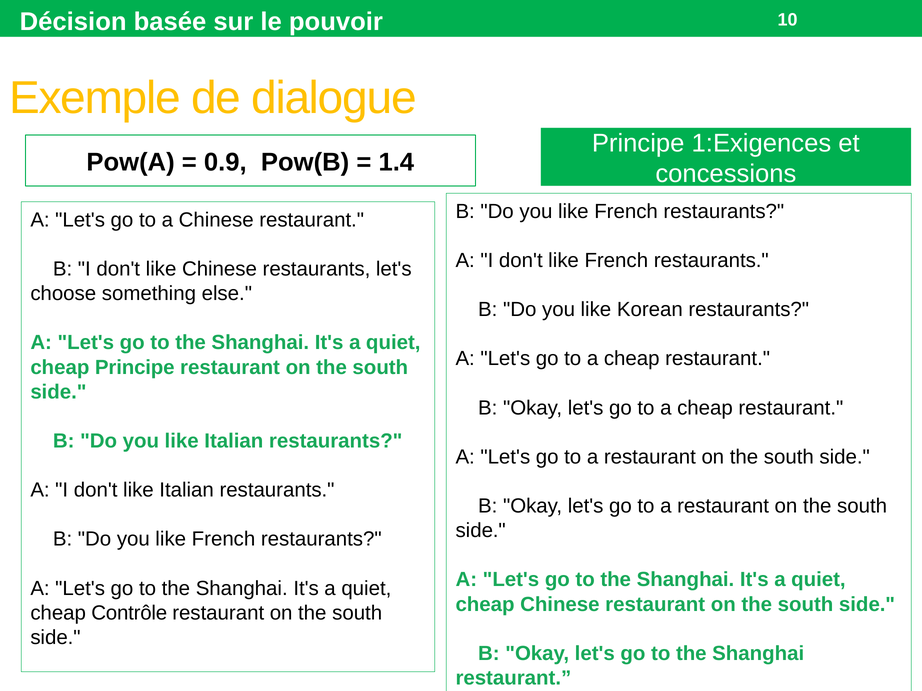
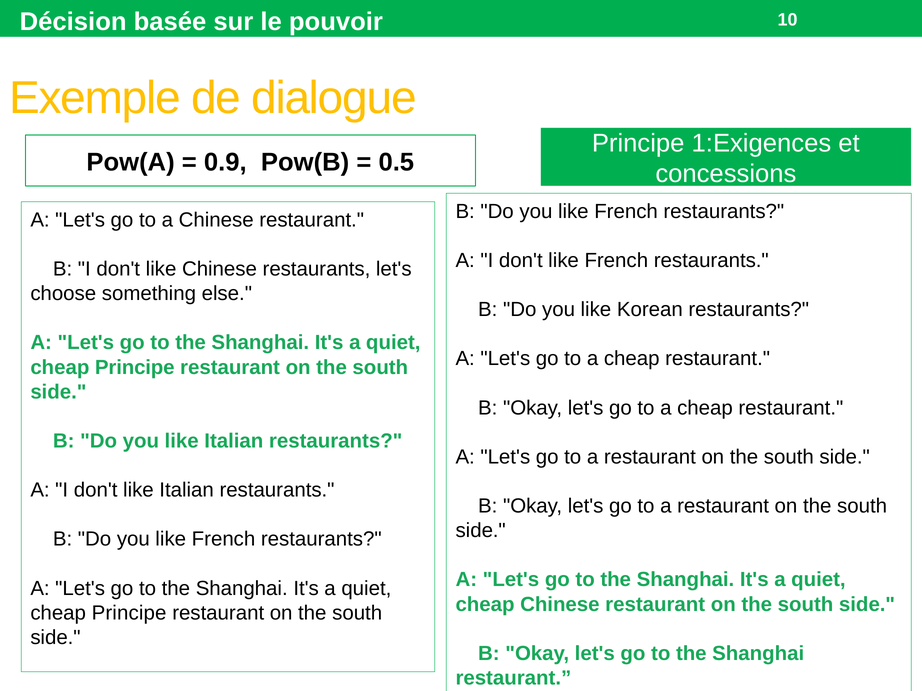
1.4: 1.4 -> 0.5
Contrôle at (129, 613): Contrôle -> Principe
